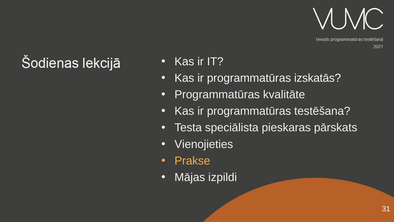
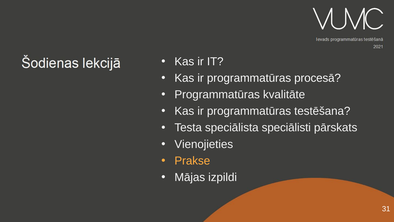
izskatās: izskatās -> procesā
pieskaras: pieskaras -> speciālisti
